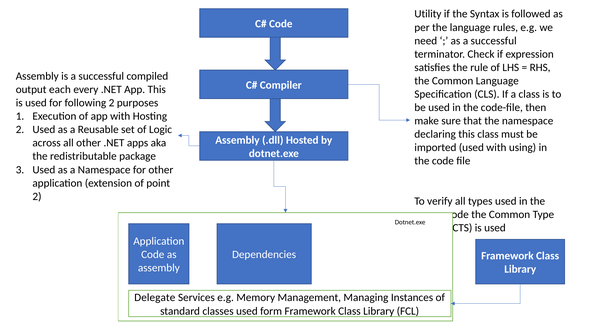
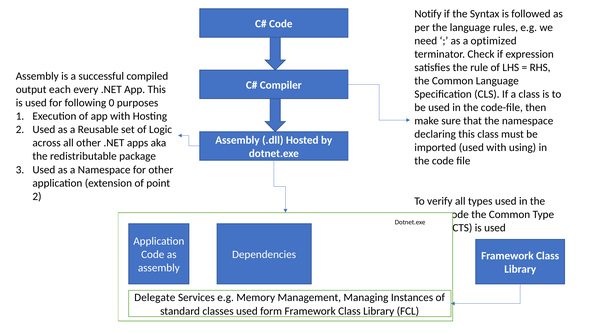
Utility: Utility -> Notify
as a successful: successful -> optimized
following 2: 2 -> 0
